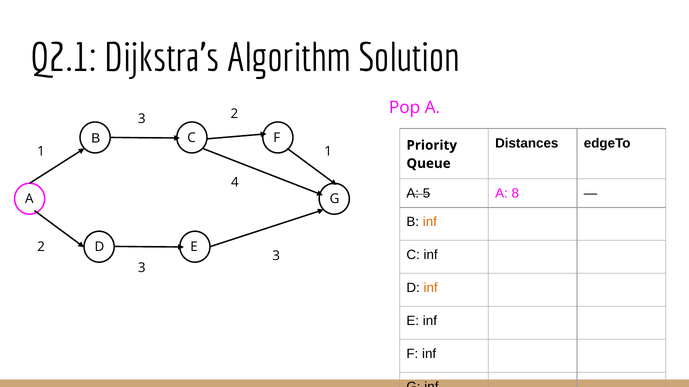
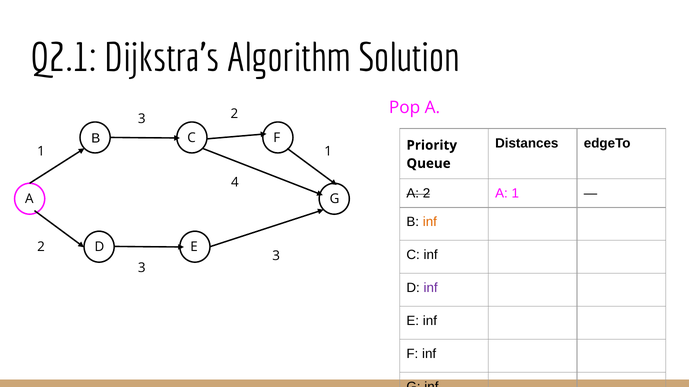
A 5: 5 -> 2
A 8: 8 -> 1
inf at (431, 288) colour: orange -> purple
